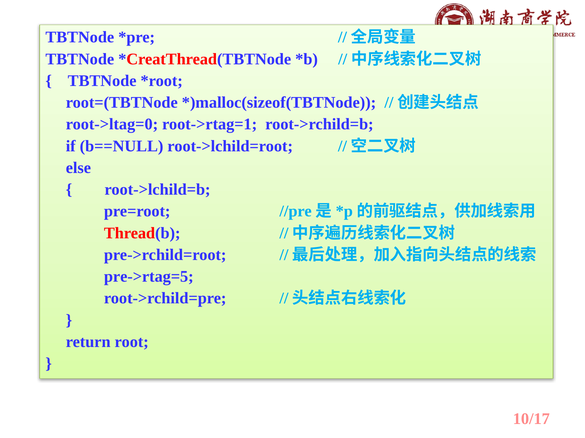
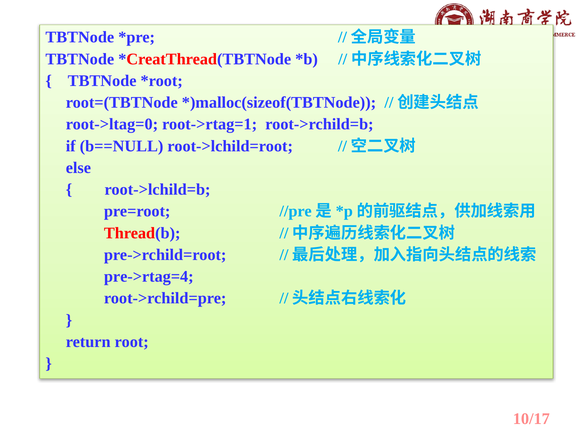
pre->rtag=5: pre->rtag=5 -> pre->rtag=4
